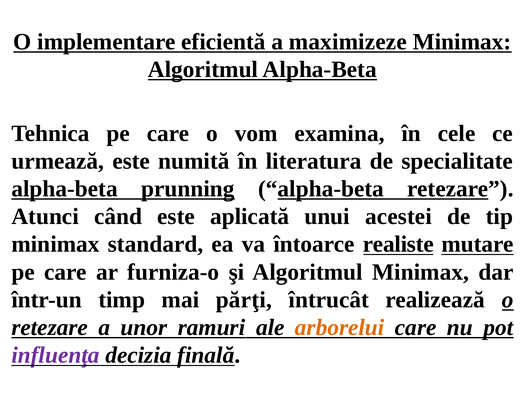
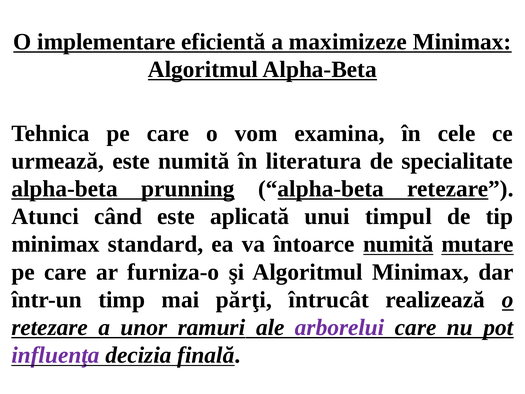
acestei: acestei -> timpul
întoarce realiste: realiste -> numită
arborelui colour: orange -> purple
